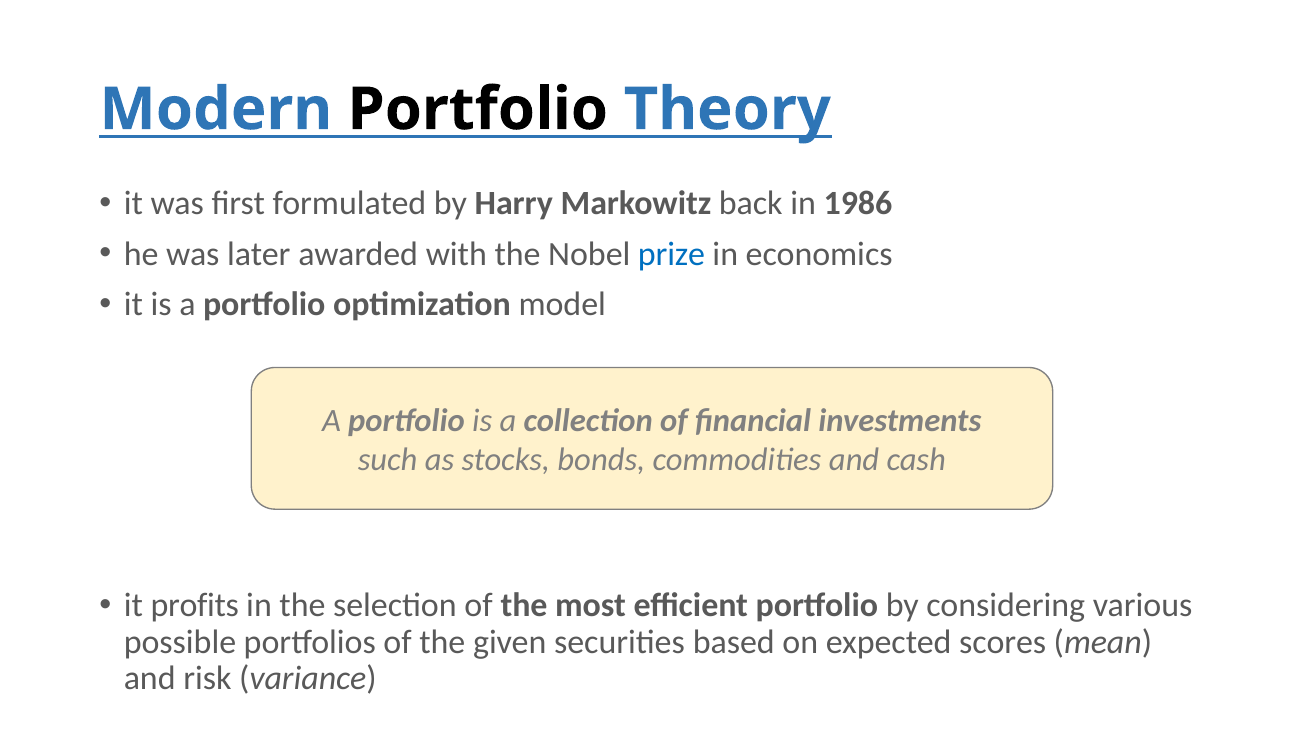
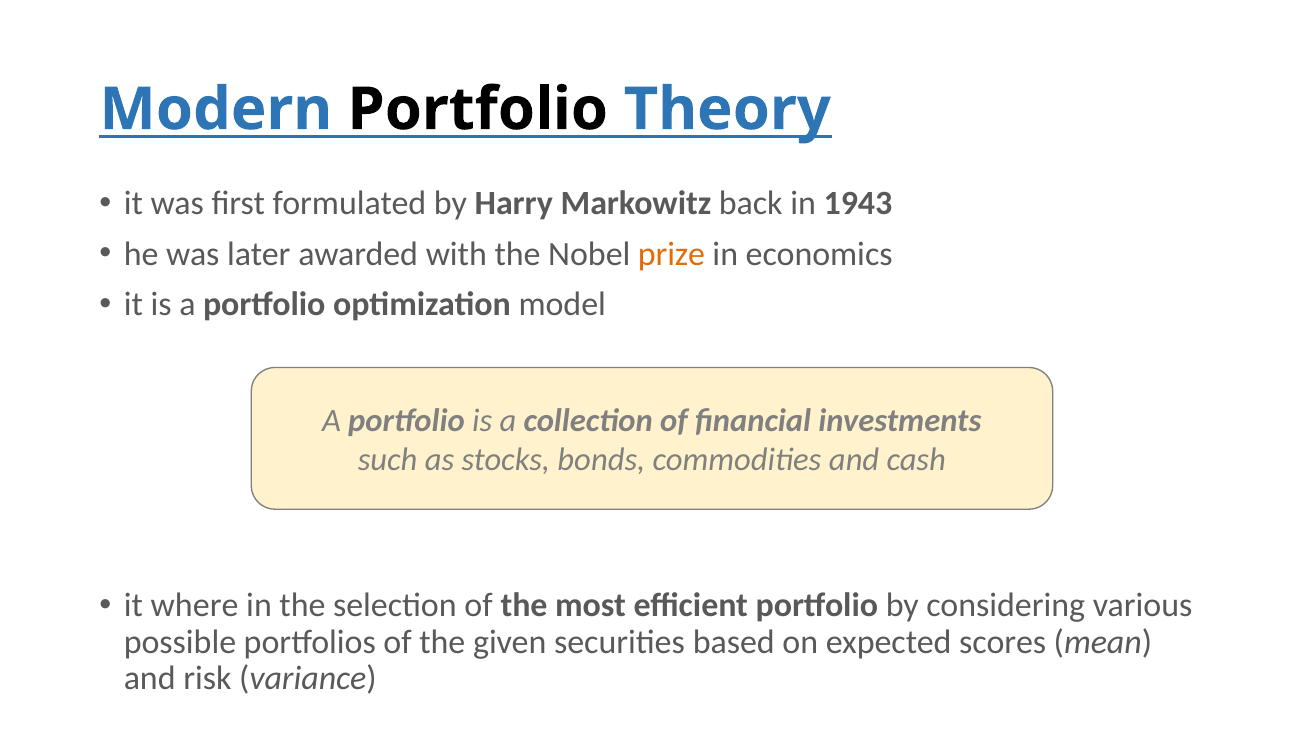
1986: 1986 -> 1943
prize colour: blue -> orange
profits: profits -> where
